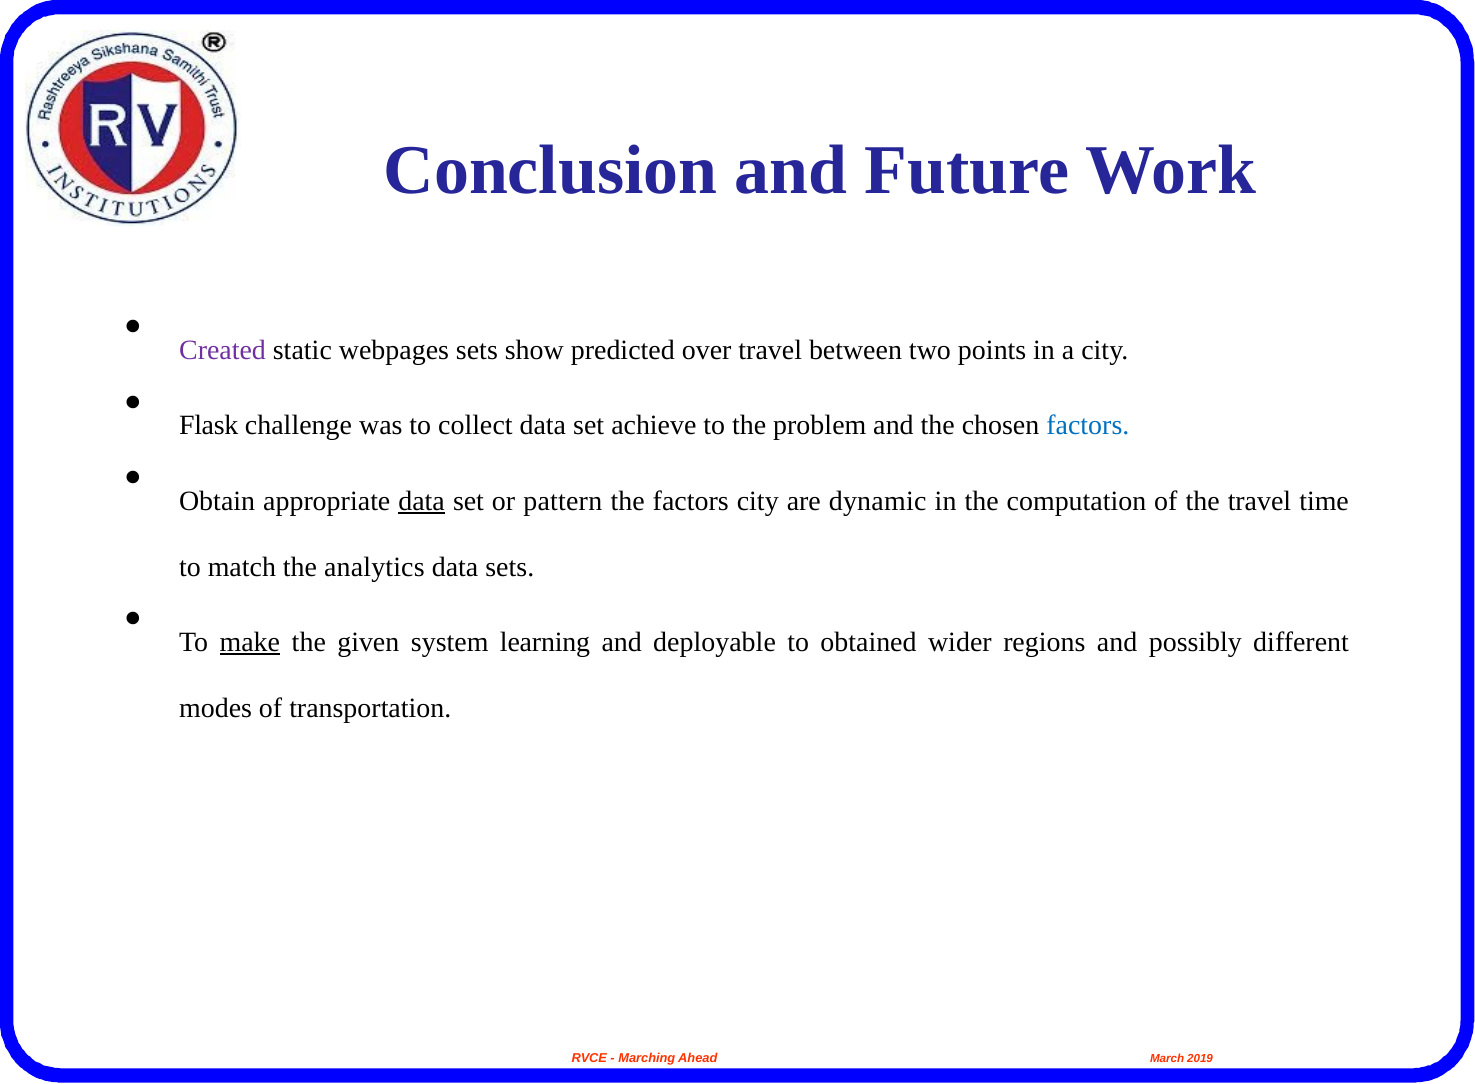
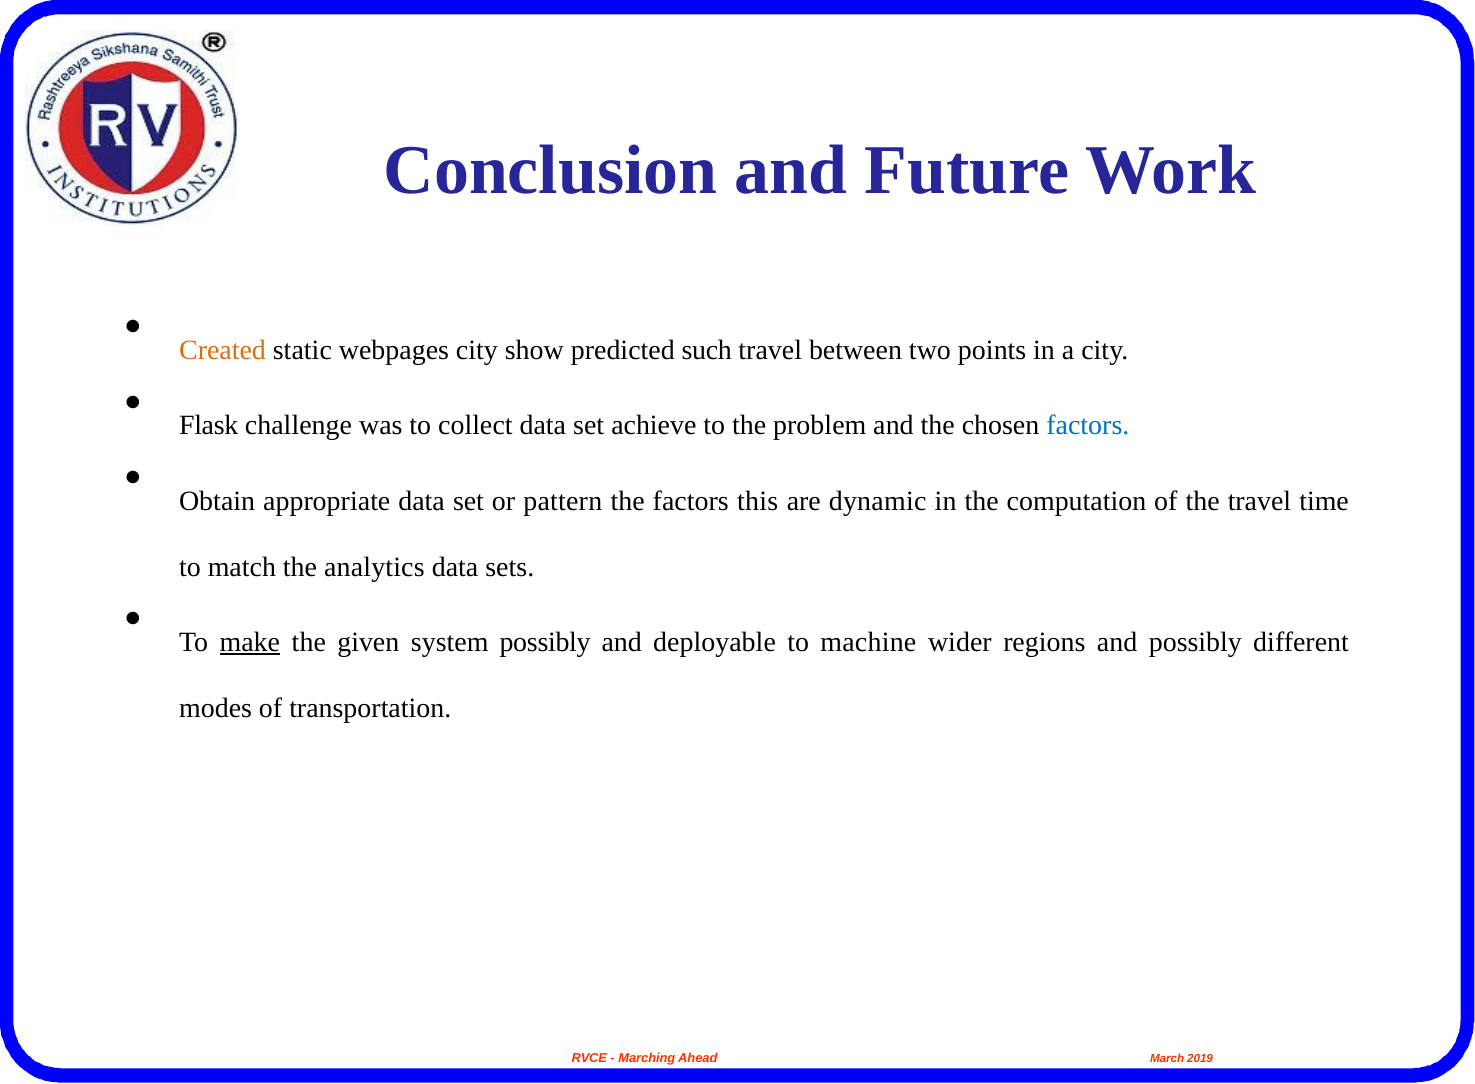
Created colour: purple -> orange
webpages sets: sets -> city
over: over -> such
data at (422, 501) underline: present -> none
factors city: city -> this
system learning: learning -> possibly
obtained: obtained -> machine
